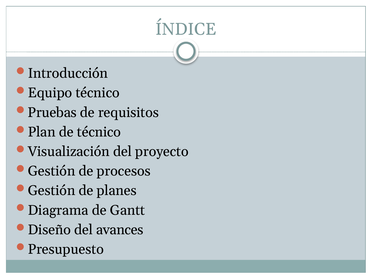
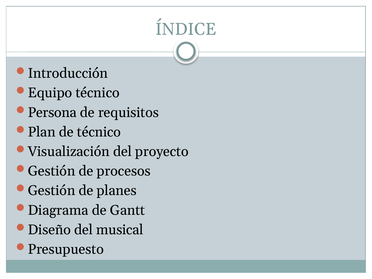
Pruebas: Pruebas -> Persona
avances: avances -> musical
